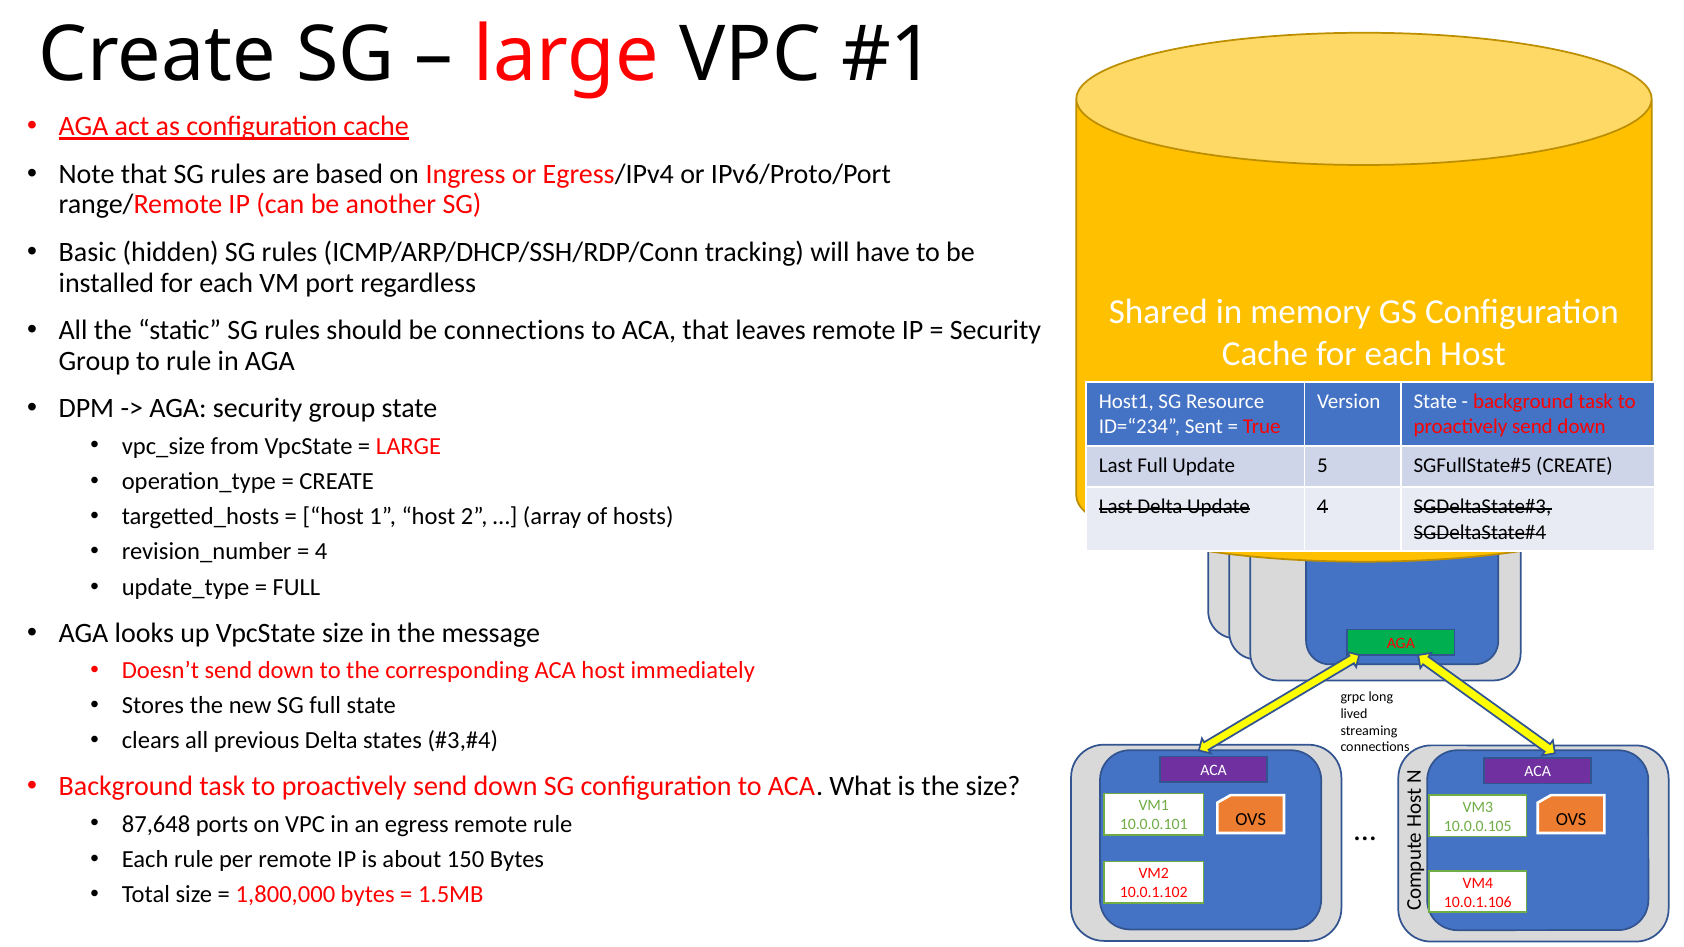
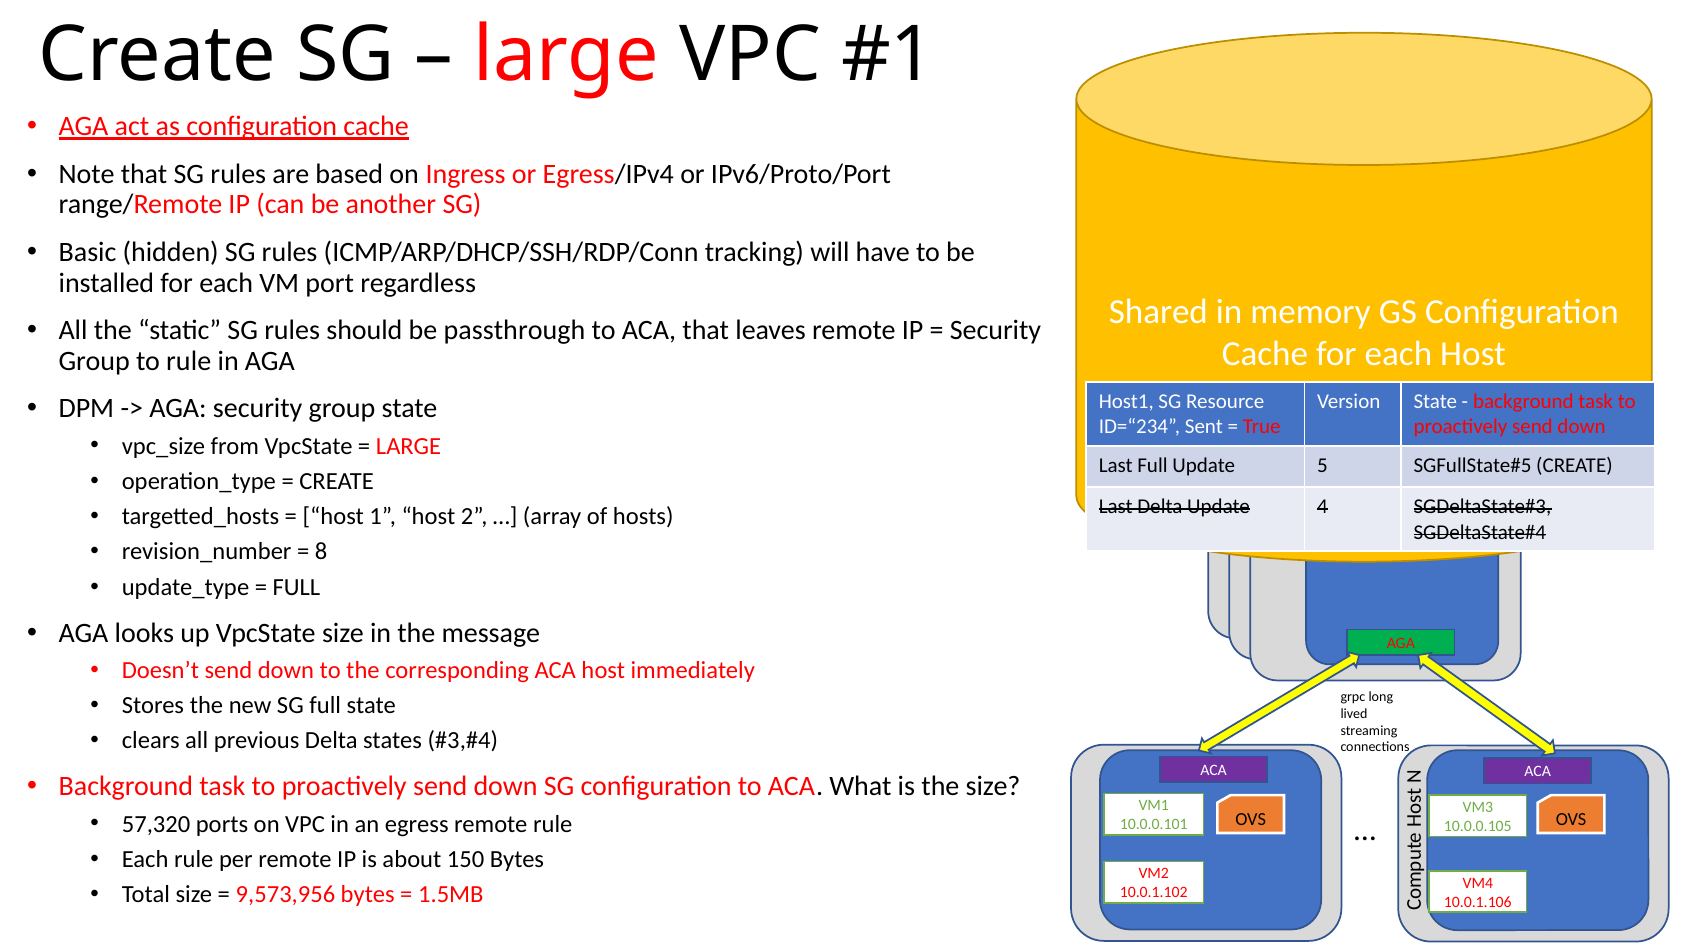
be connections: connections -> passthrough
4 at (321, 552): 4 -> 8
87,648: 87,648 -> 57,320
1,800,000: 1,800,000 -> 9,573,956
